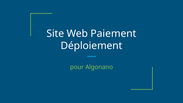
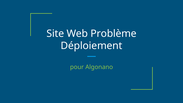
Paiement: Paiement -> Problème
